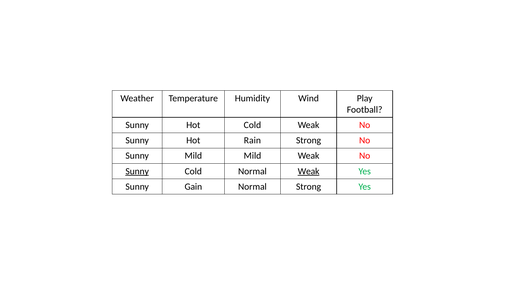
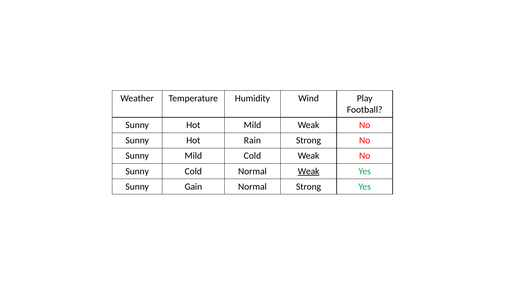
Hot Cold: Cold -> Mild
Mild Mild: Mild -> Cold
Sunny at (137, 171) underline: present -> none
